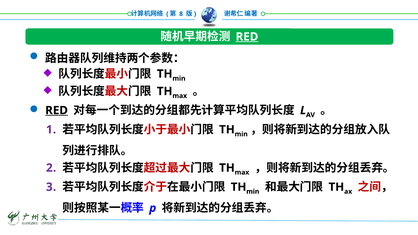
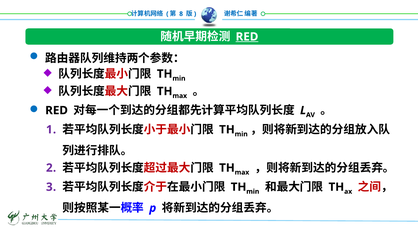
RED at (57, 110) underline: present -> none
